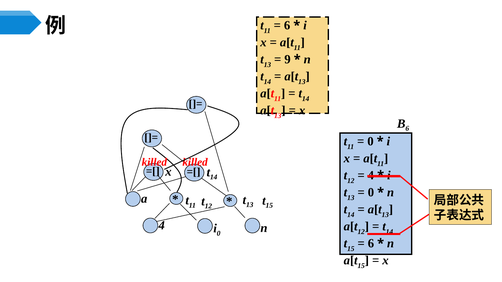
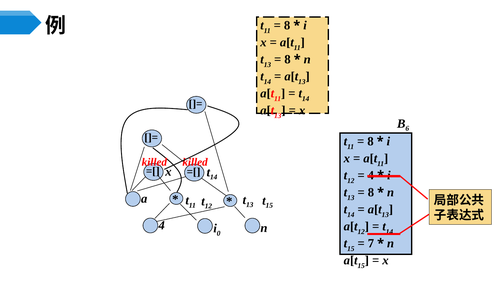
6 at (287, 25): 6 -> 8
9 at (288, 59): 9 -> 8
0 at (371, 141): 0 -> 8
0 at (371, 193): 0 -> 8
6 at (371, 244): 6 -> 7
